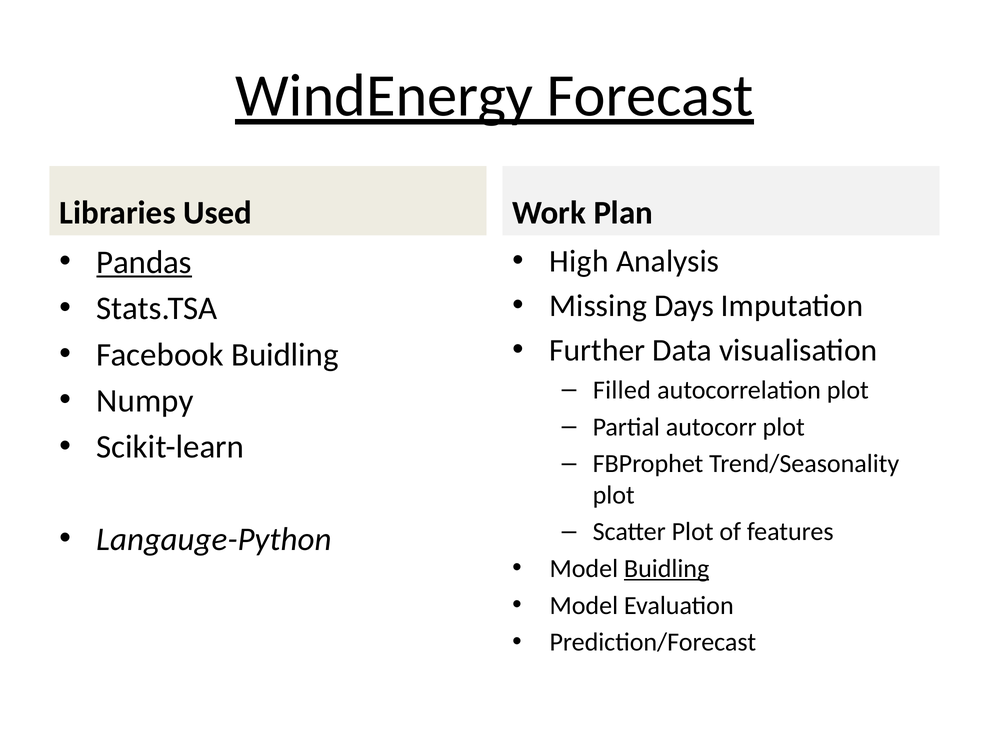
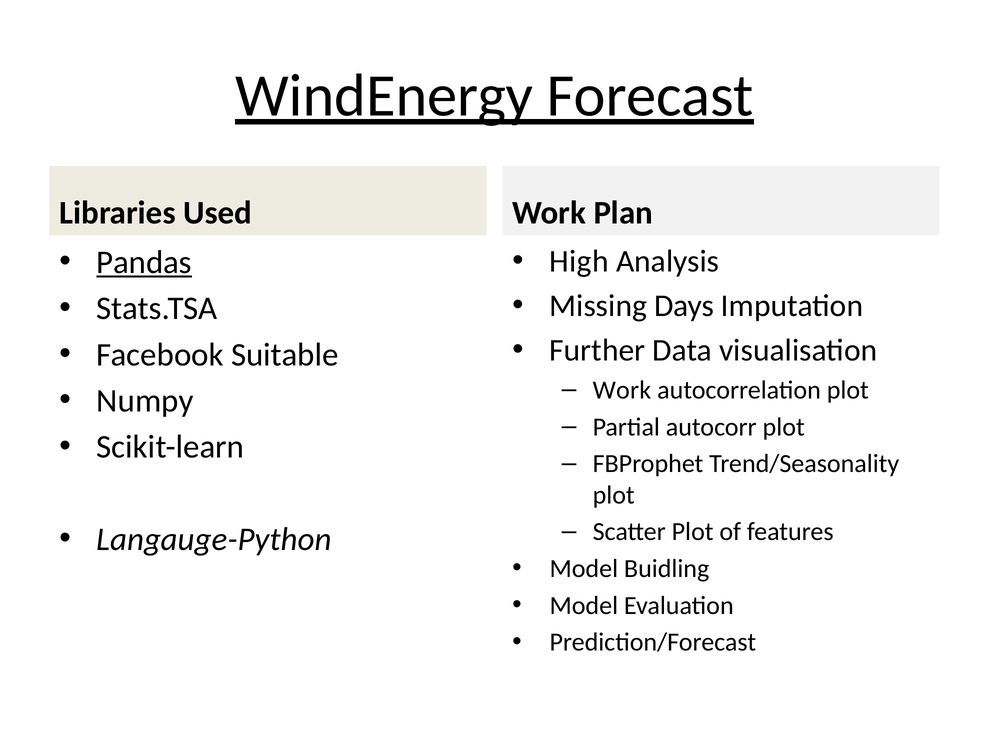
Facebook Buidling: Buidling -> Suitable
Filled at (622, 390): Filled -> Work
Buidling at (667, 568) underline: present -> none
